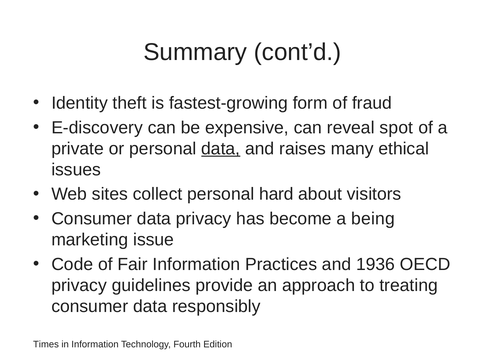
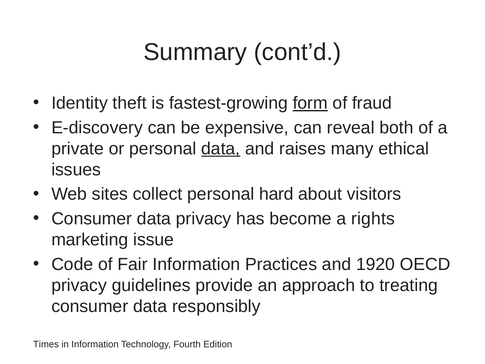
form underline: none -> present
spot: spot -> both
being: being -> rights
1936: 1936 -> 1920
